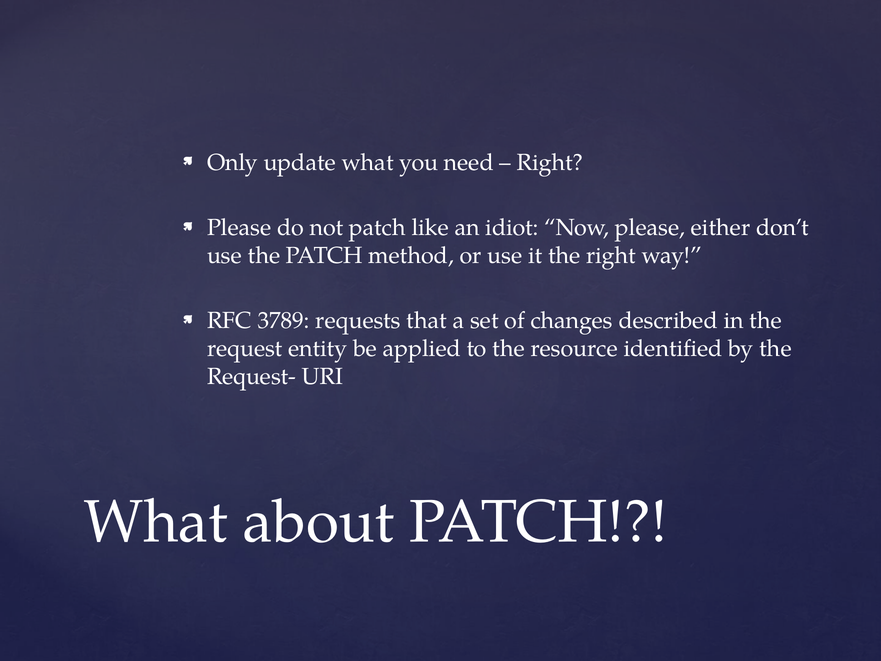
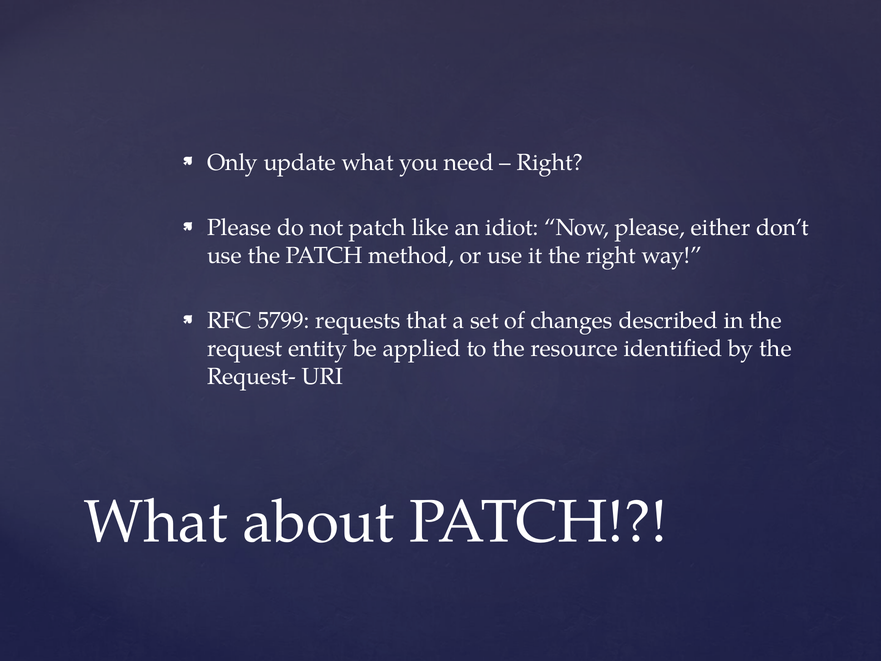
3789: 3789 -> 5799
